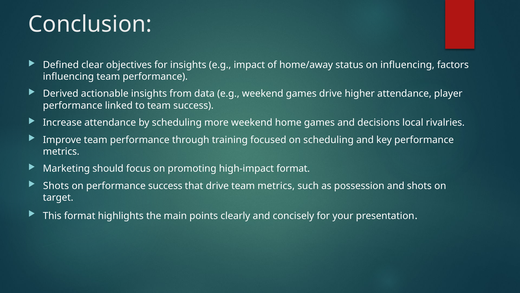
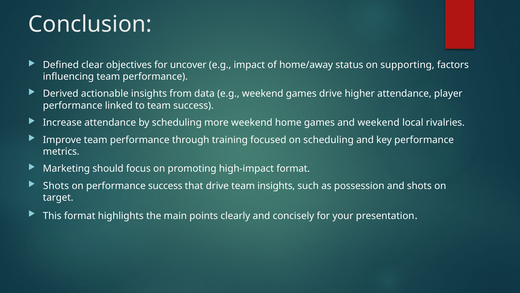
for insights: insights -> uncover
on influencing: influencing -> supporting
and decisions: decisions -> weekend
team metrics: metrics -> insights
